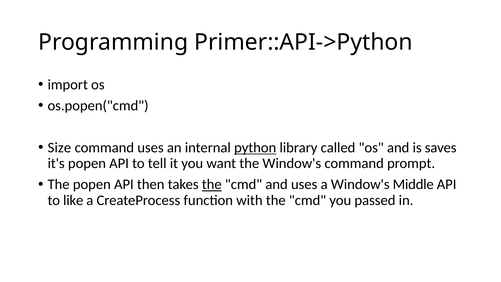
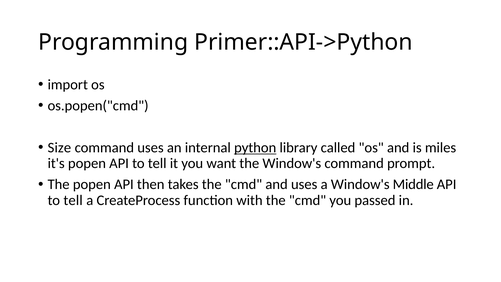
saves: saves -> miles
the at (212, 184) underline: present -> none
like at (73, 200): like -> tell
